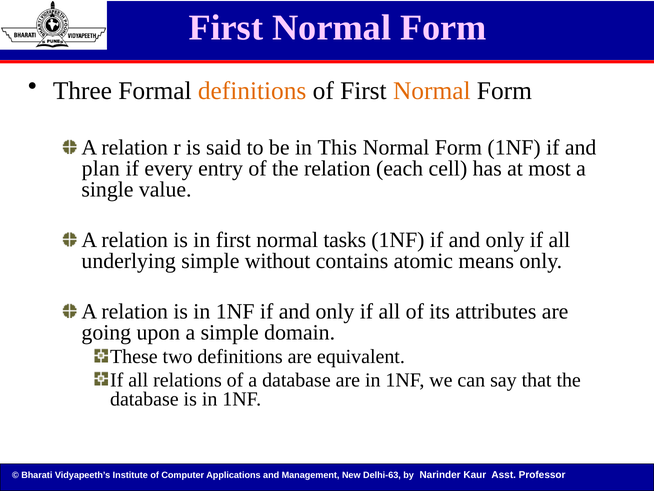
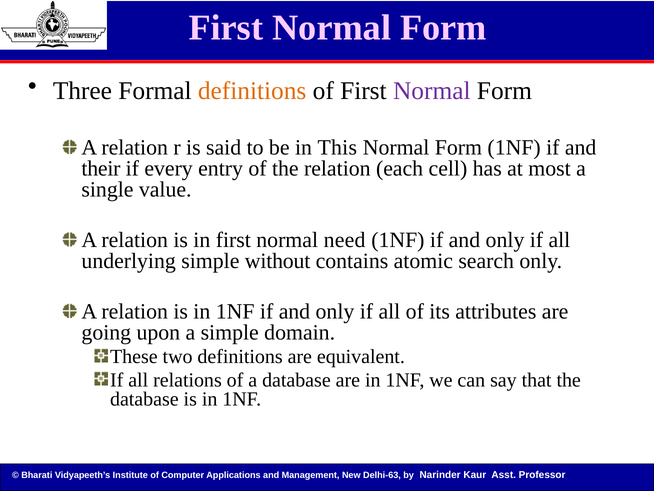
Normal at (432, 91) colour: orange -> purple
plan: plan -> their
tasks: tasks -> need
means: means -> search
